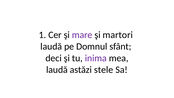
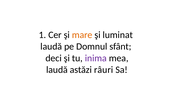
mare colour: purple -> orange
martori: martori -> luminat
stele: stele -> râuri
